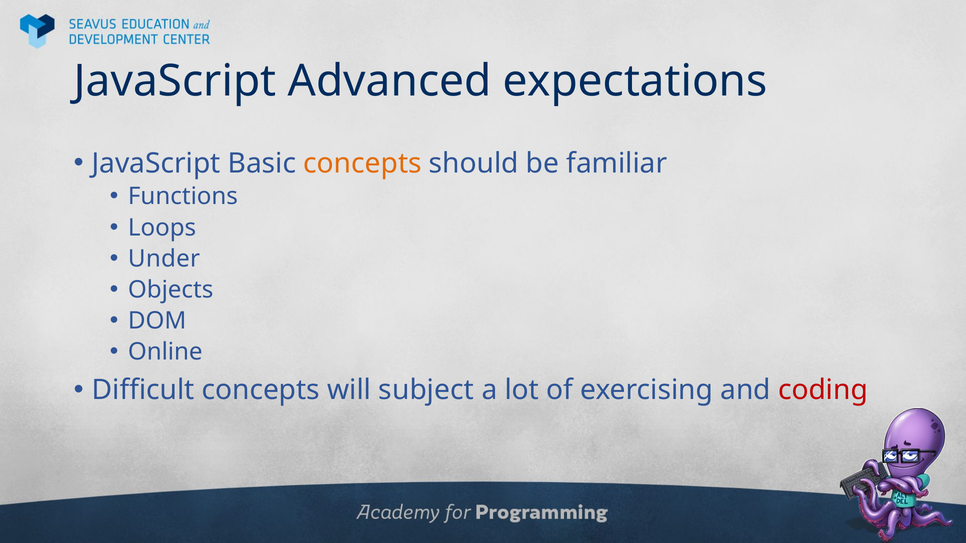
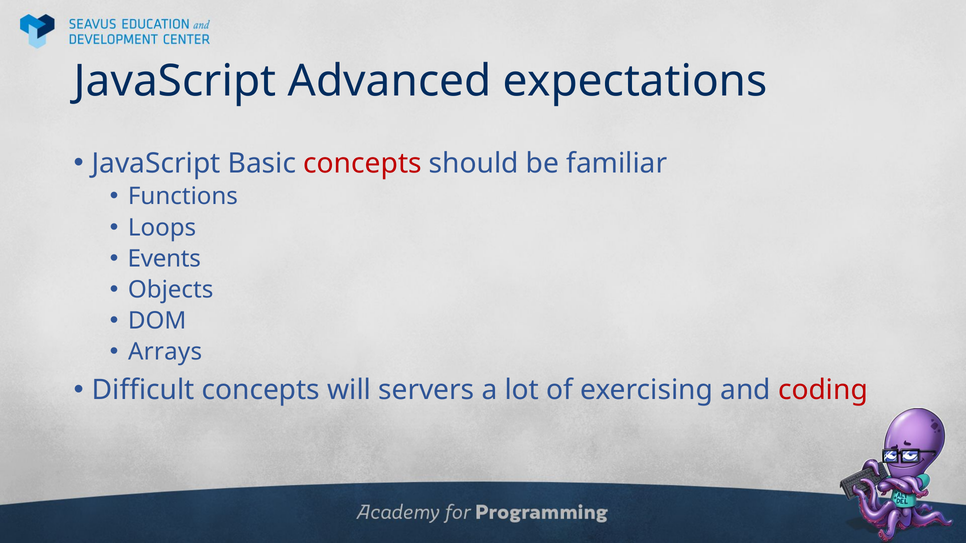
concepts at (363, 163) colour: orange -> red
Under: Under -> Events
Online: Online -> Arrays
subject: subject -> servers
